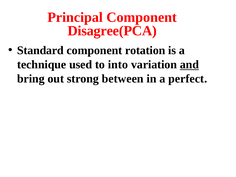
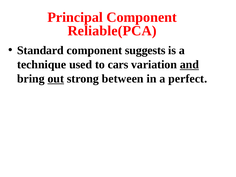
Disagree(PCA: Disagree(PCA -> Reliable(PCA
rotation: rotation -> suggests
into: into -> cars
out underline: none -> present
